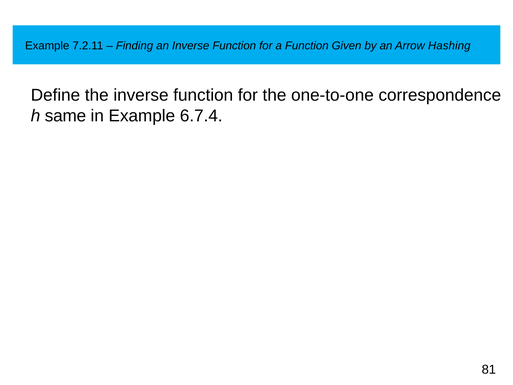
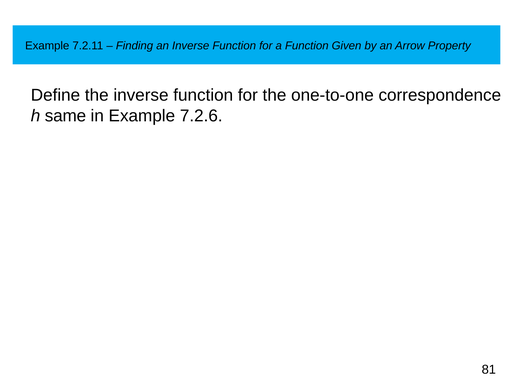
Hashing: Hashing -> Property
6.7.4: 6.7.4 -> 7.2.6
